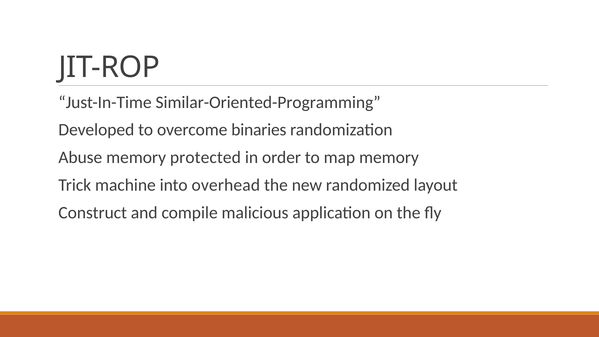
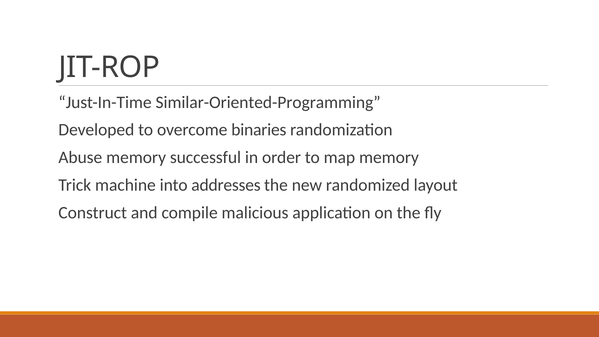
protected: protected -> successful
overhead: overhead -> addresses
